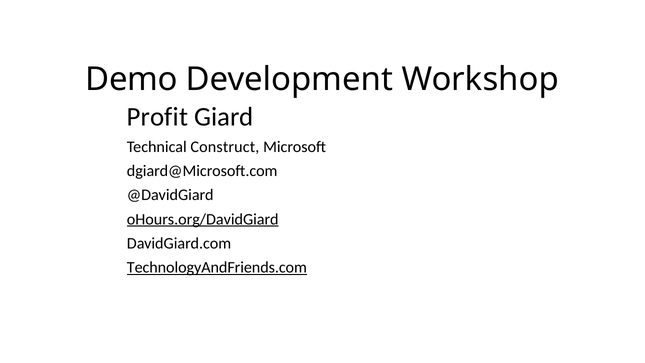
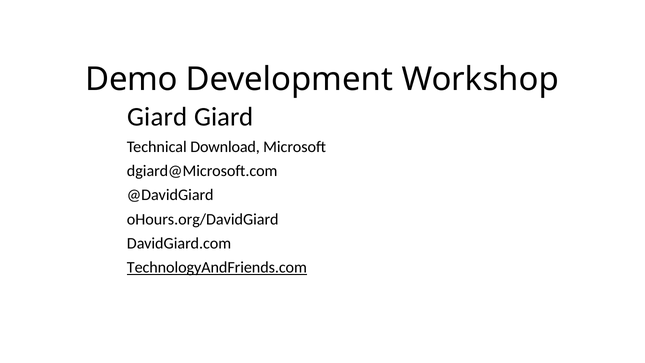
Profit at (157, 117): Profit -> Giard
Construct: Construct -> Download
oHours.org/DavidGiard underline: present -> none
